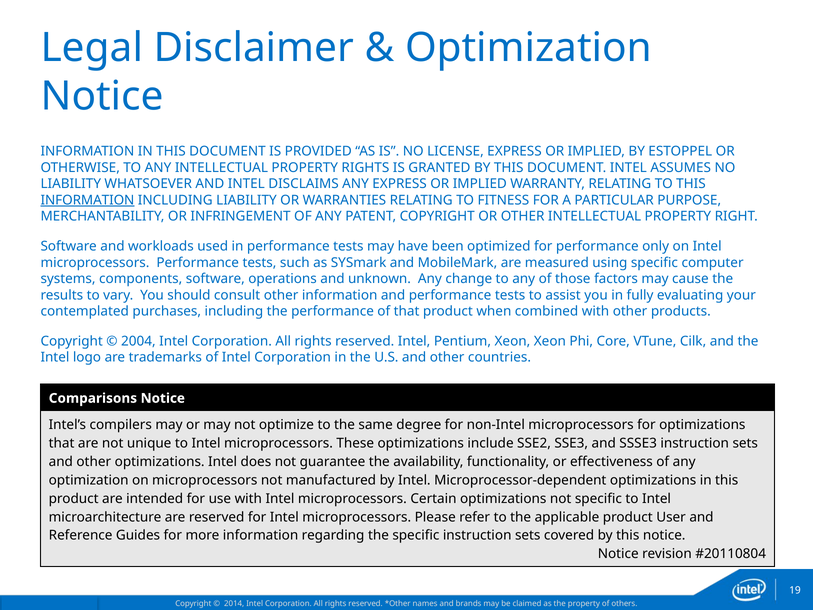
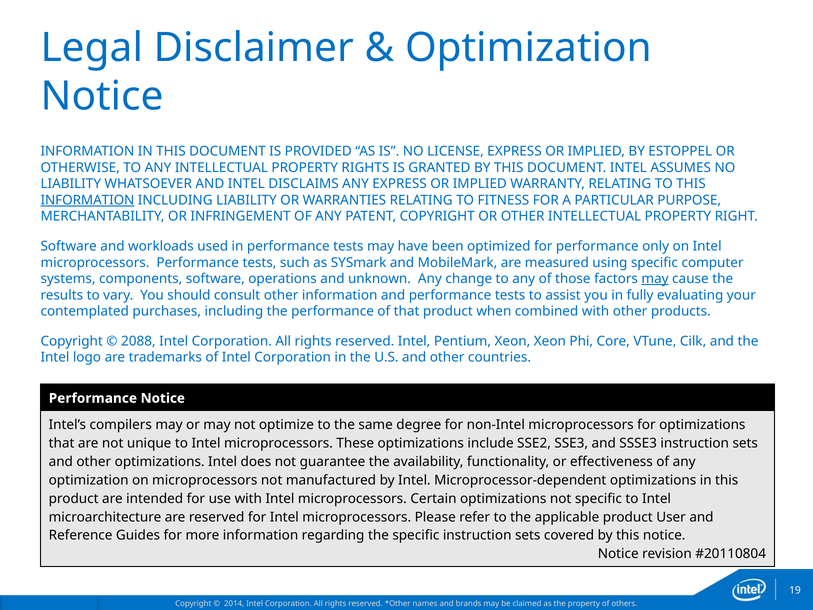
may at (655, 279) underline: none -> present
2004: 2004 -> 2088
Comparisons at (93, 398): Comparisons -> Performance
